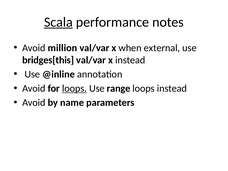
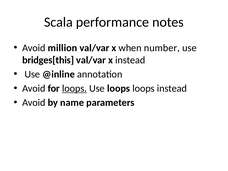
Scala underline: present -> none
external: external -> number
Use range: range -> loops
